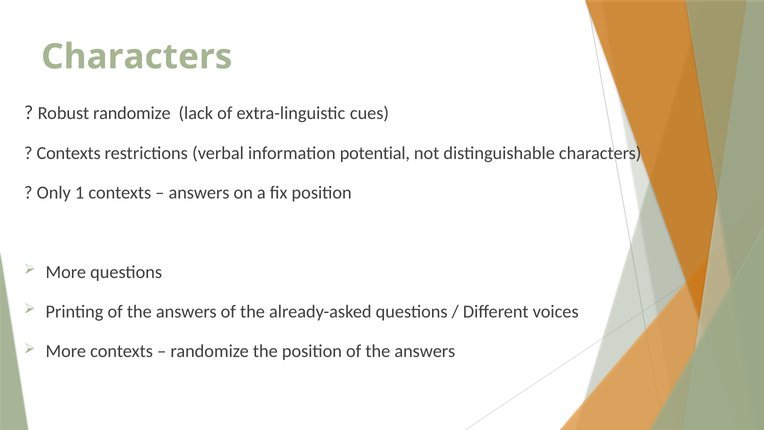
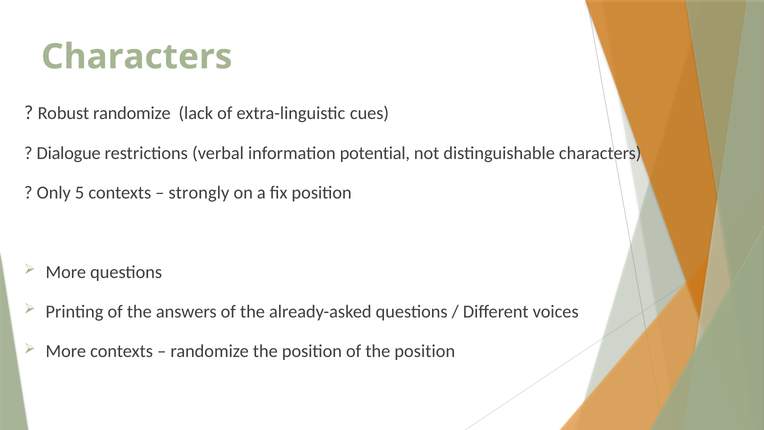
Contexts at (69, 153): Contexts -> Dialogue
1: 1 -> 5
answers at (199, 193): answers -> strongly
position of the answers: answers -> position
